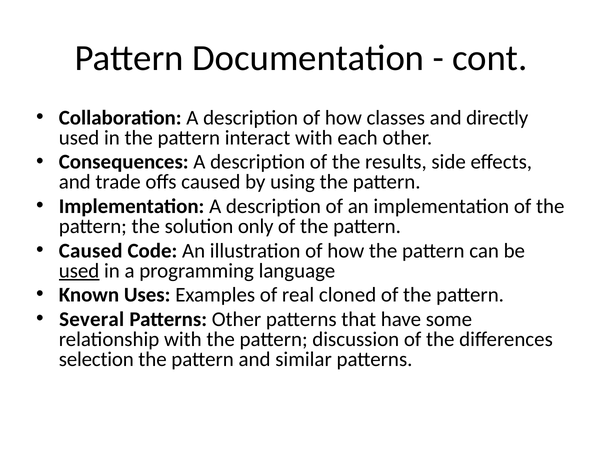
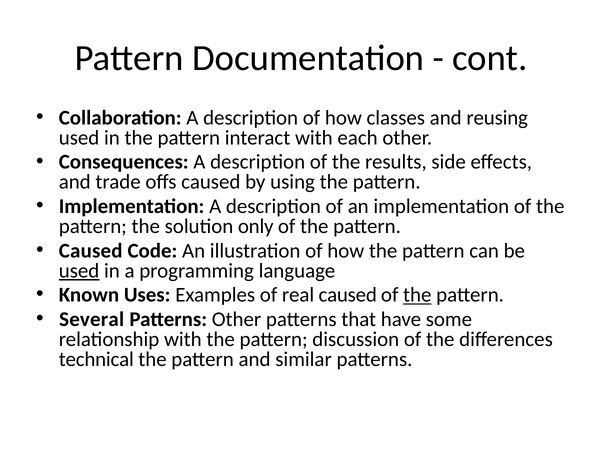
directly: directly -> reusing
real cloned: cloned -> caused
the at (417, 295) underline: none -> present
selection: selection -> technical
